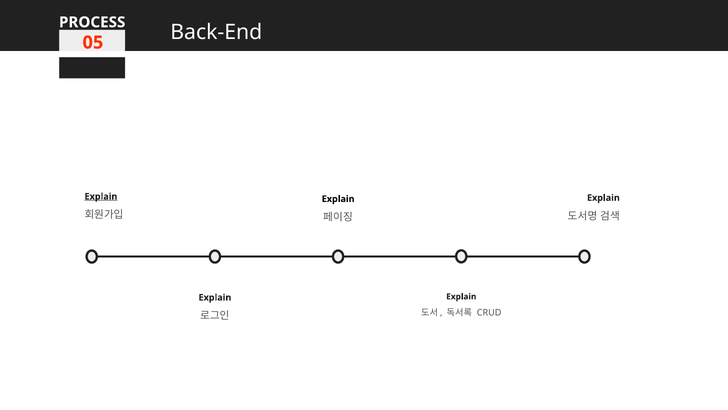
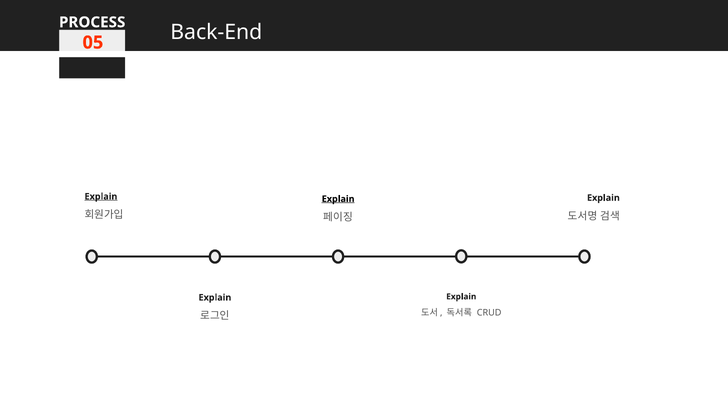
Explain at (338, 199) underline: none -> present
